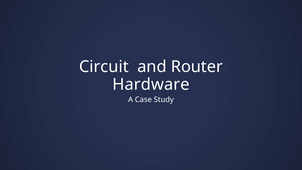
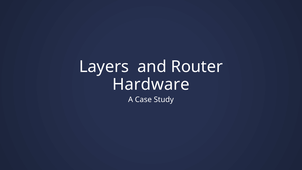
Circuit: Circuit -> Layers
